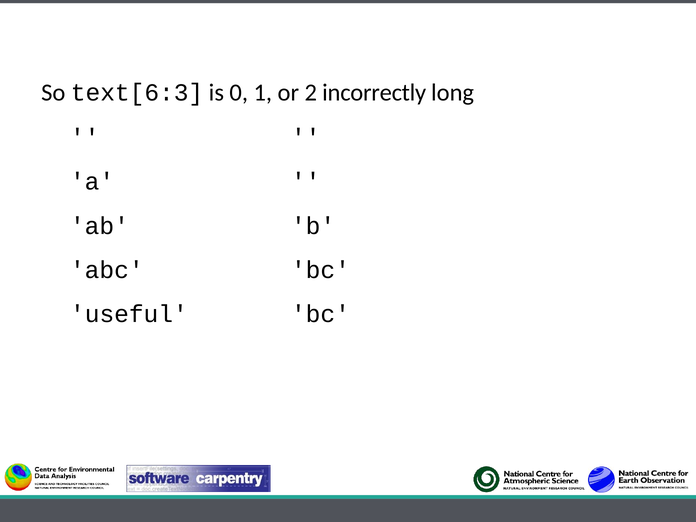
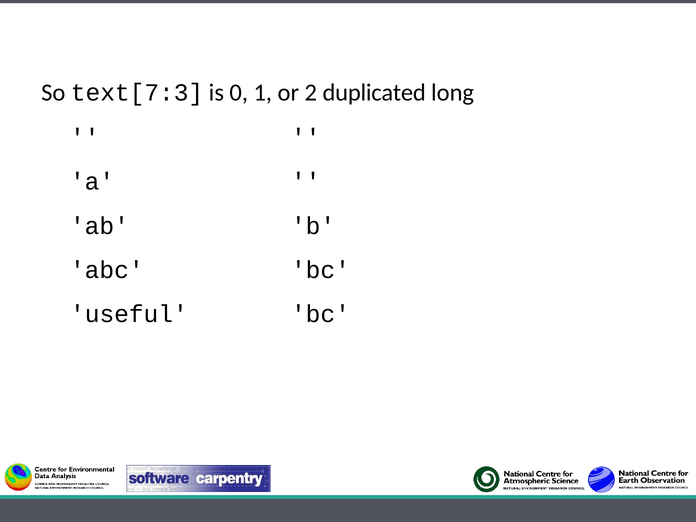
text[6:3: text[6:3 -> text[7:3
incorrectly: incorrectly -> duplicated
